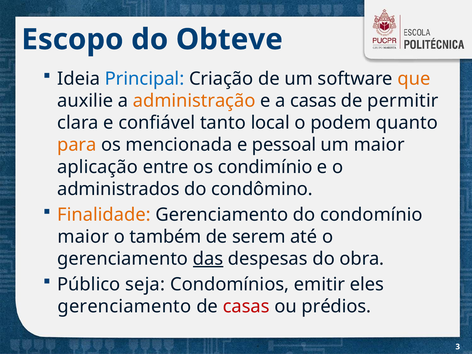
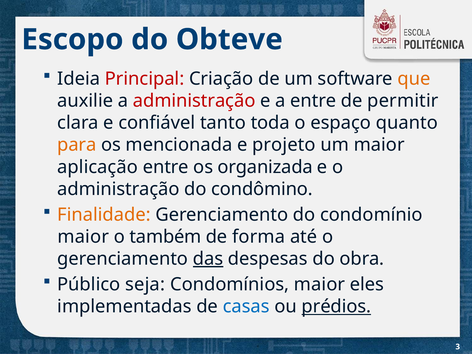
Principal colour: blue -> red
administração at (194, 101) colour: orange -> red
a casas: casas -> entre
local: local -> toda
podem: podem -> espaço
pessoal: pessoal -> projeto
condimínio: condimínio -> organizada
administrados at (118, 189): administrados -> administração
serem: serem -> forma
Condomínios emitir: emitir -> maior
gerenciamento at (124, 307): gerenciamento -> implementadas
casas at (246, 307) colour: red -> blue
prédios underline: none -> present
